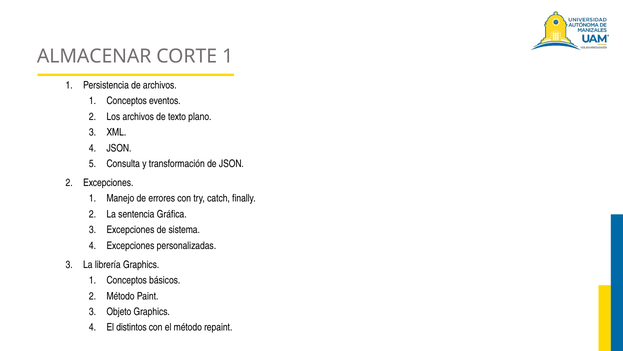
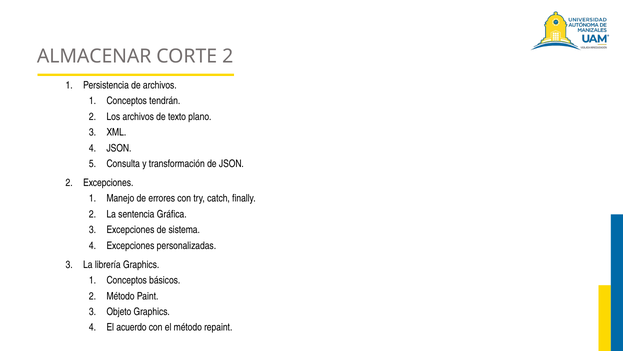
CORTE 1: 1 -> 2
eventos: eventos -> tendrán
distintos: distintos -> acuerdo
